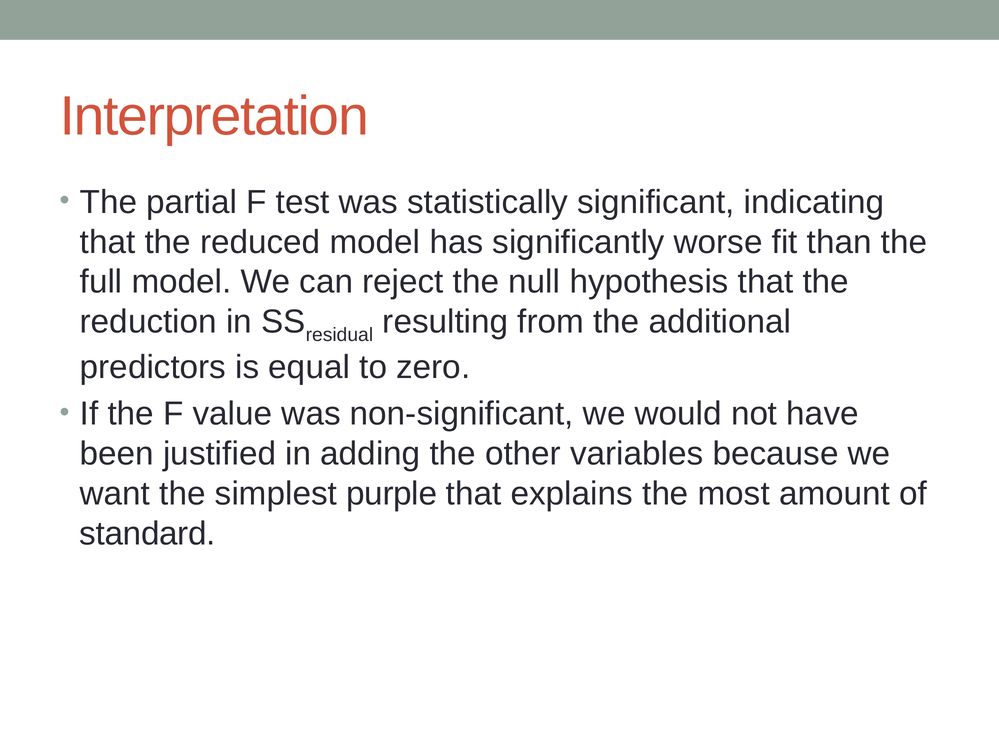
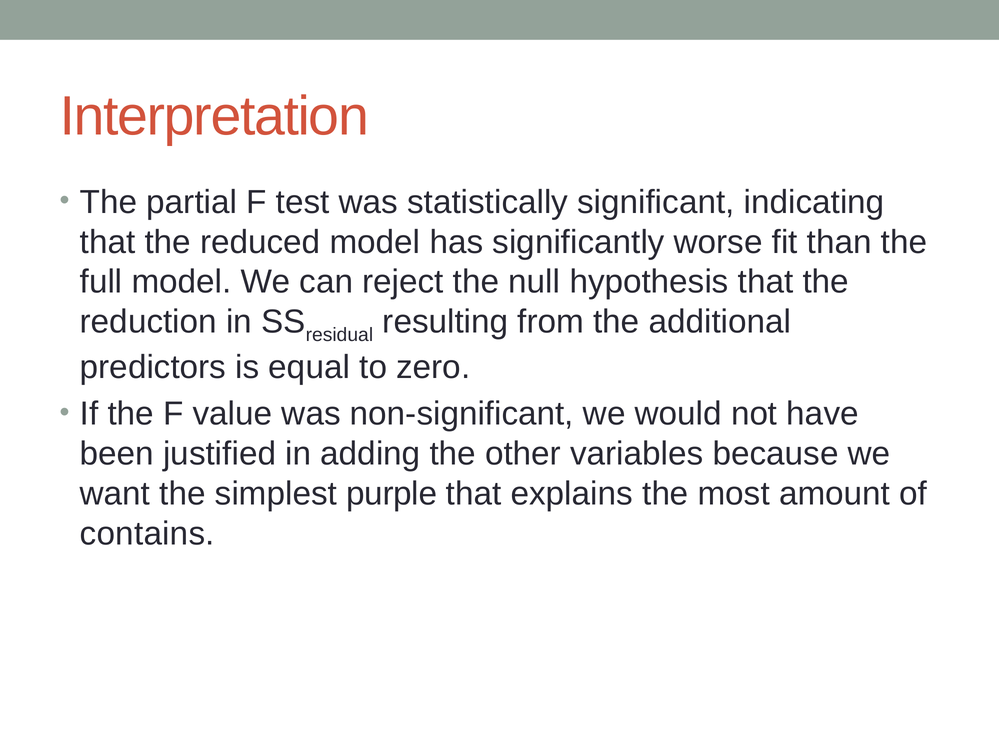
standard: standard -> contains
